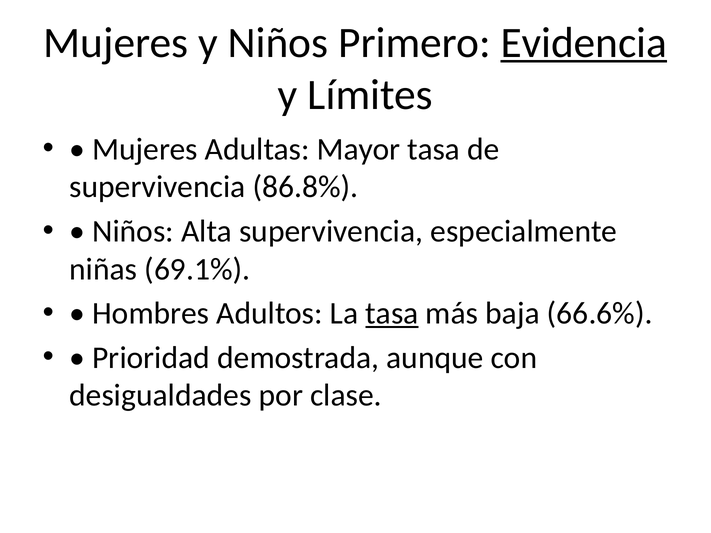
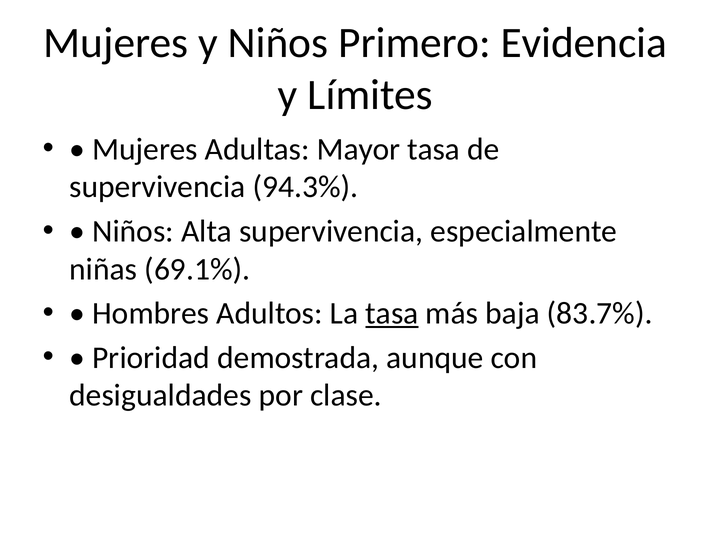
Evidencia underline: present -> none
86.8%: 86.8% -> 94.3%
66.6%: 66.6% -> 83.7%
